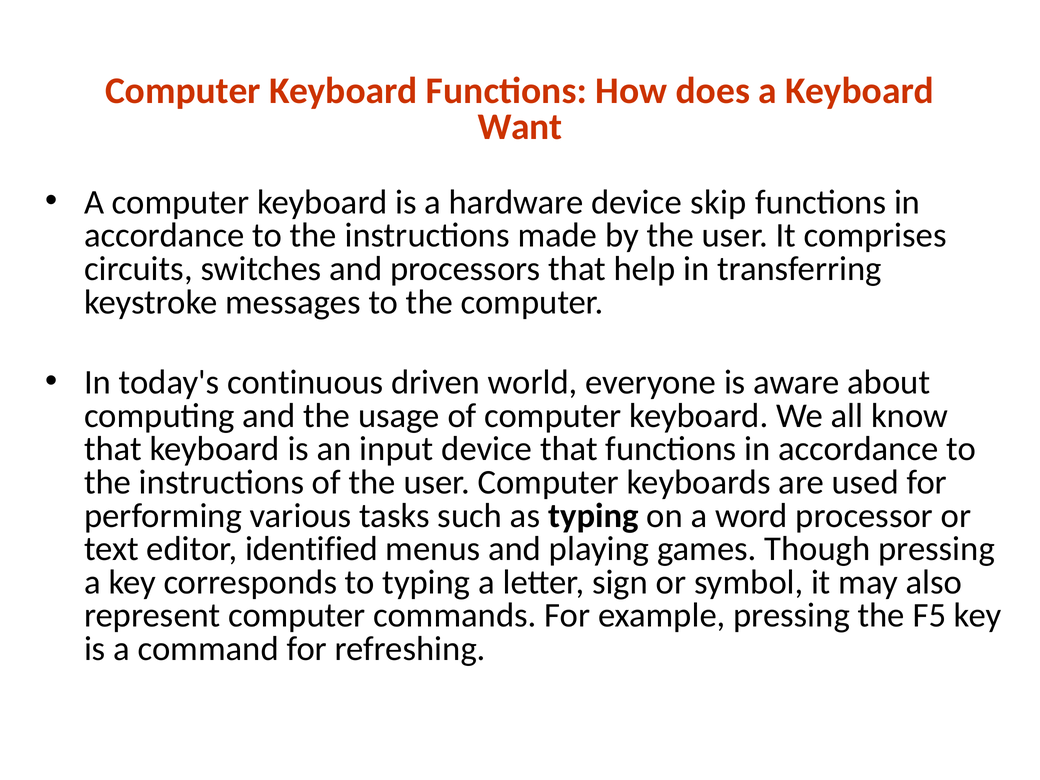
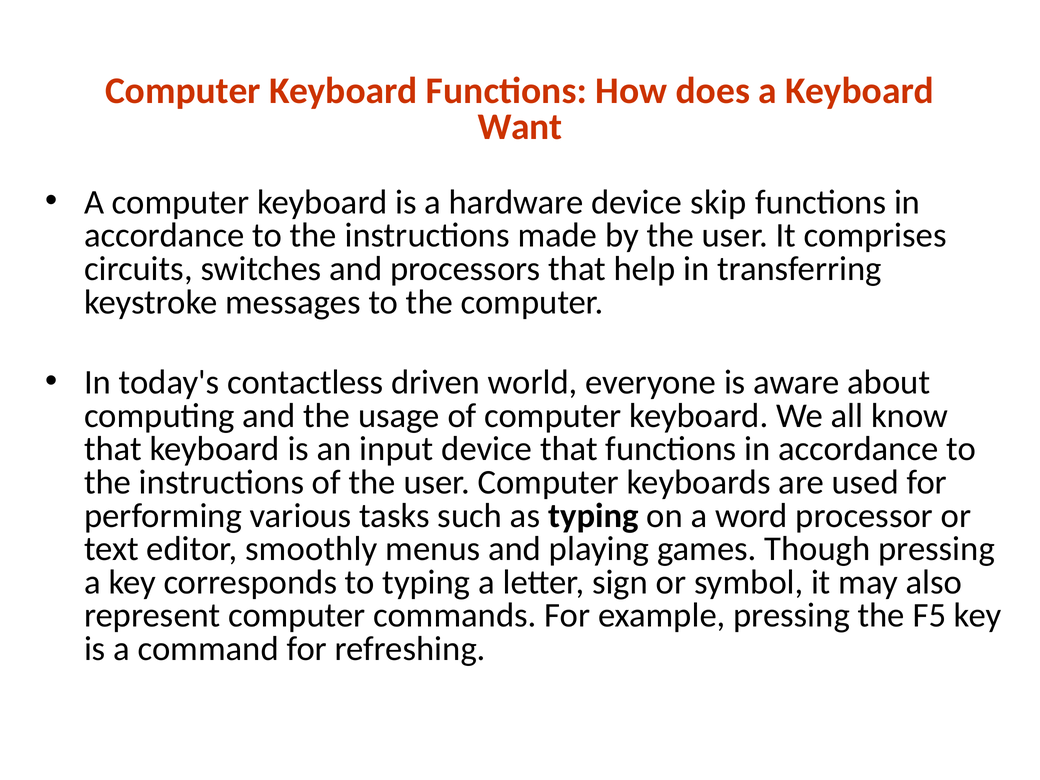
continuous: continuous -> contactless
identified: identified -> smoothly
